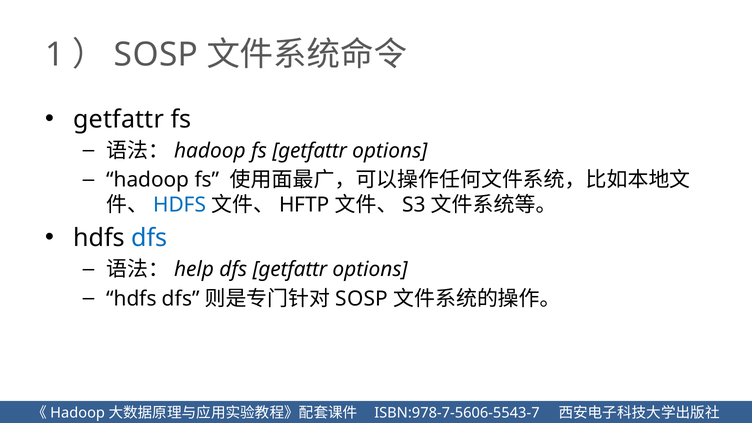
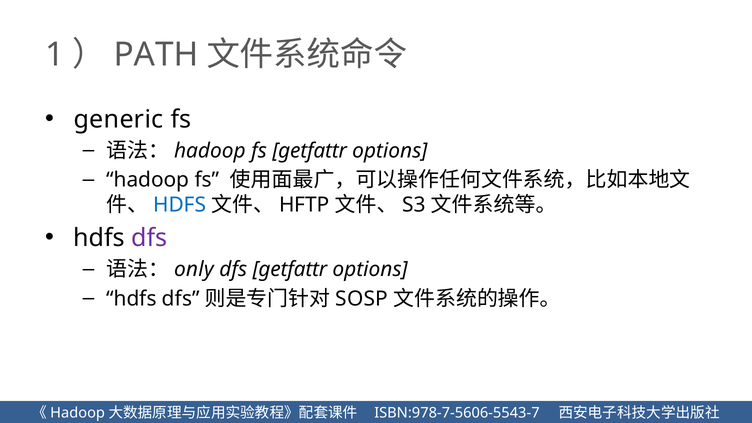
SOSP at (156, 55): SOSP -> PATH
getfattr at (119, 119): getfattr -> generic
dfs at (149, 238) colour: blue -> purple
help: help -> only
